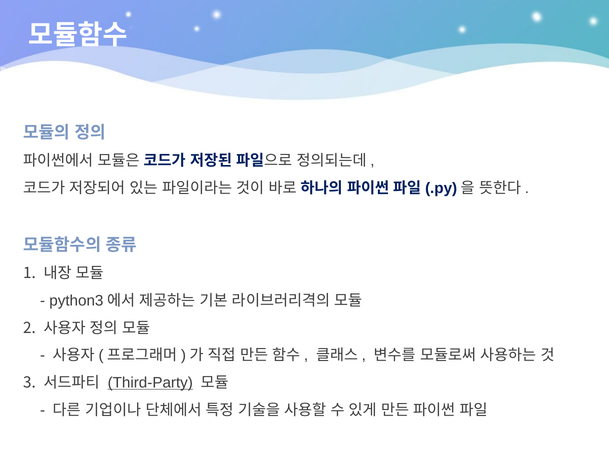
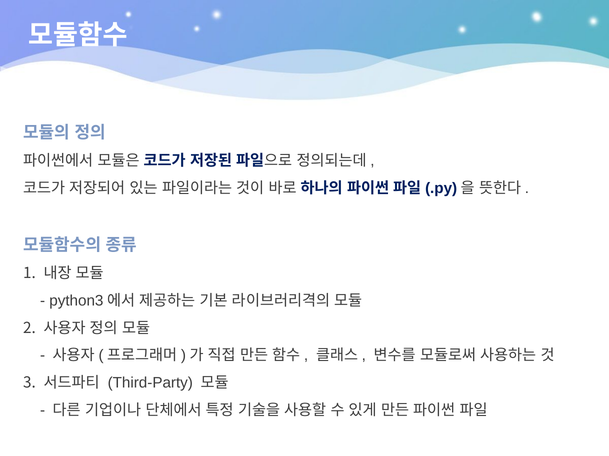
Third-Party underline: present -> none
